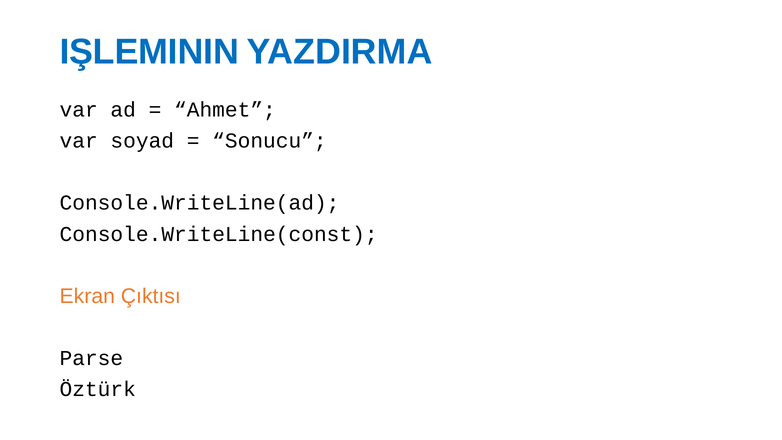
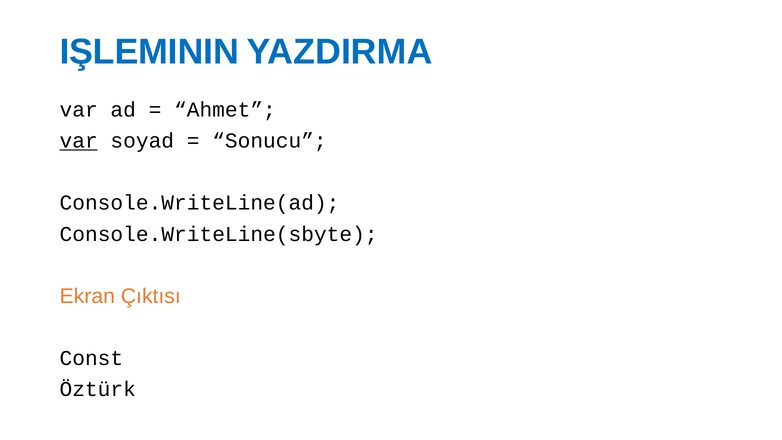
var at (79, 141) underline: none -> present
Console.WriteLine(const: Console.WriteLine(const -> Console.WriteLine(sbyte
Parse: Parse -> Const
